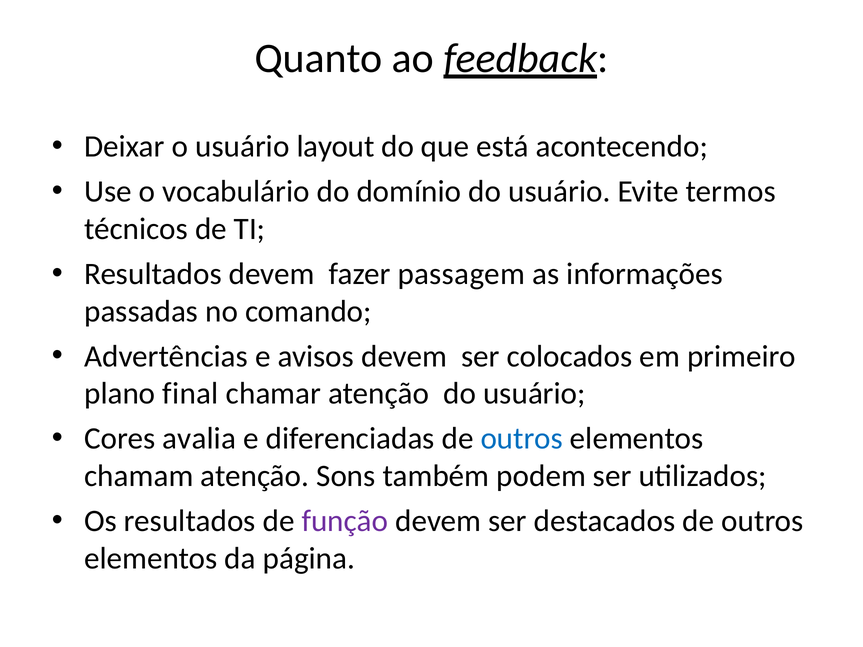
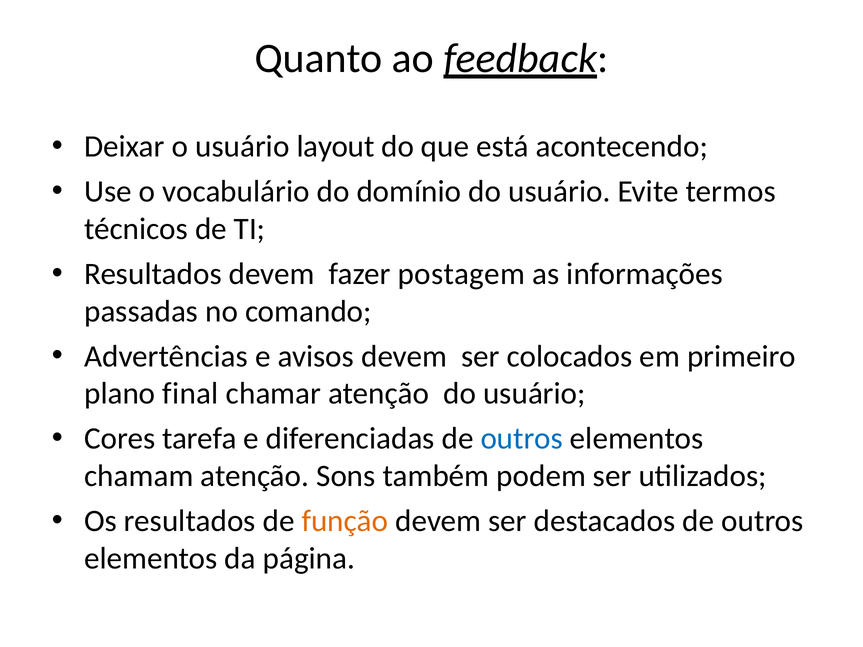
passagem: passagem -> postagem
avalia: avalia -> tarefa
função colour: purple -> orange
